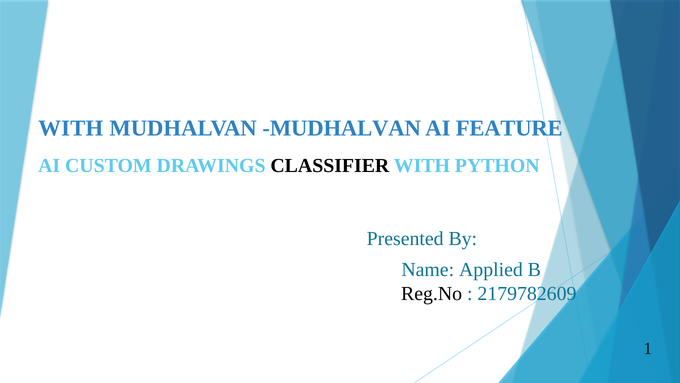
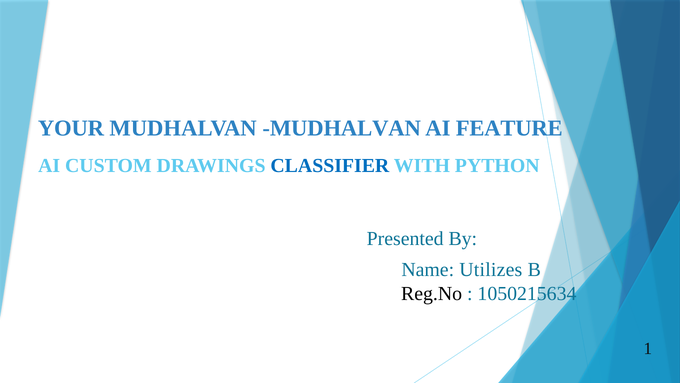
WITH at (71, 128): WITH -> YOUR
CLASSIFIER colour: black -> blue
Applied: Applied -> Utilizes
2179782609: 2179782609 -> 1050215634
